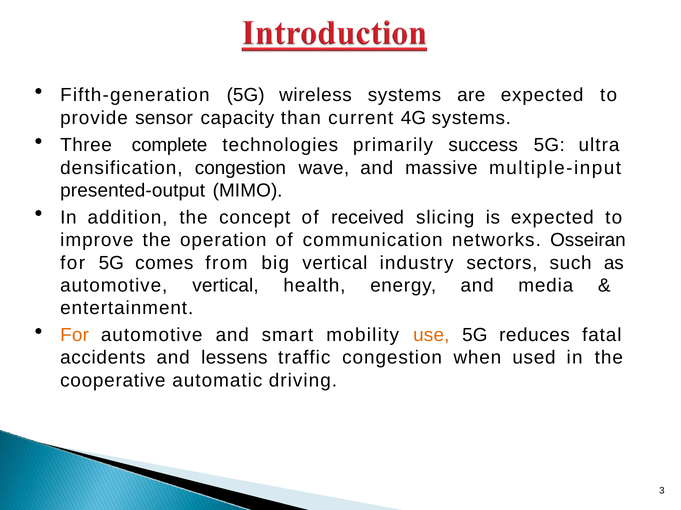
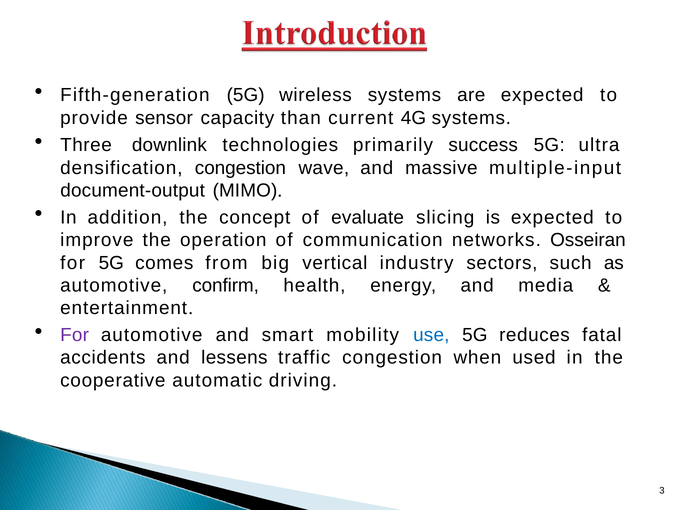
complete: complete -> downlink
presented-output: presented-output -> document-output
received: received -> evaluate
automotive vertical: vertical -> confirm
For at (75, 336) colour: orange -> purple
use colour: orange -> blue
